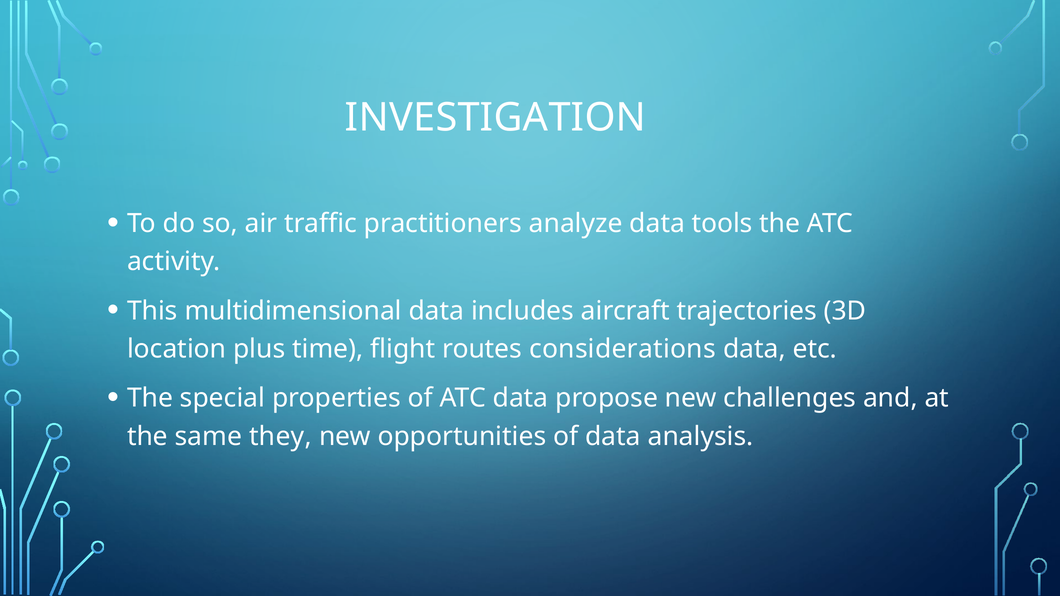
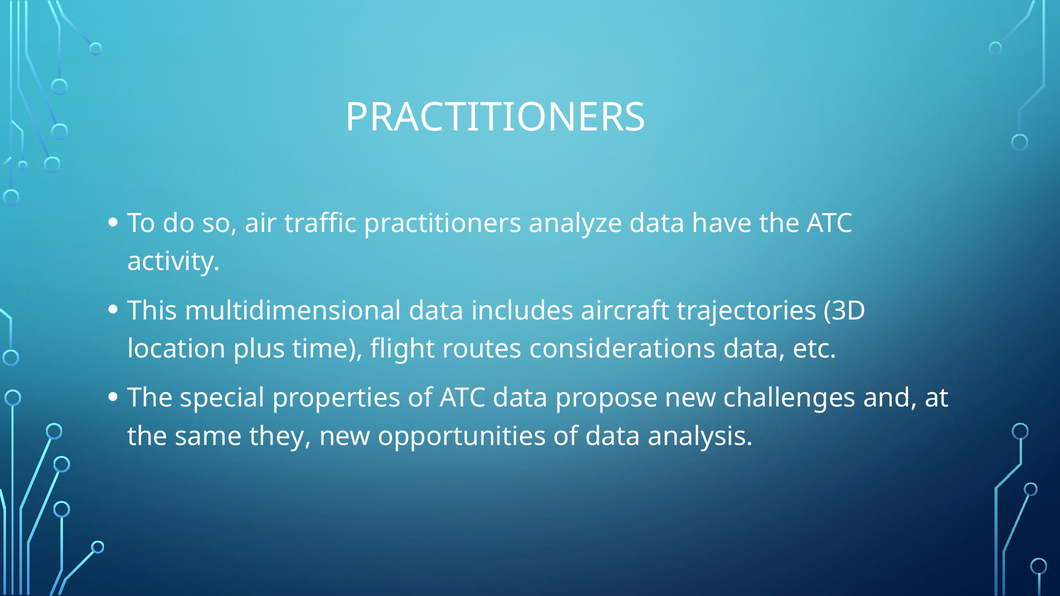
INVESTIGATION at (496, 118): INVESTIGATION -> PRACTITIONERS
tools: tools -> have
